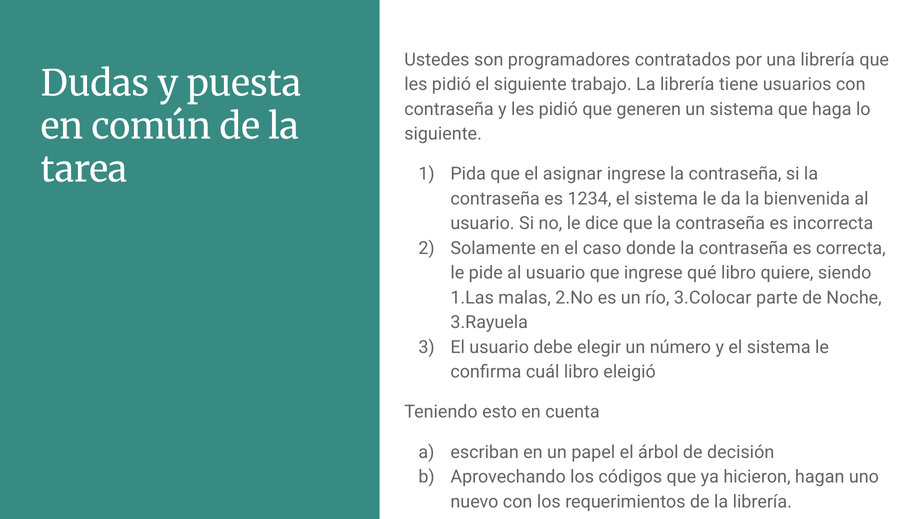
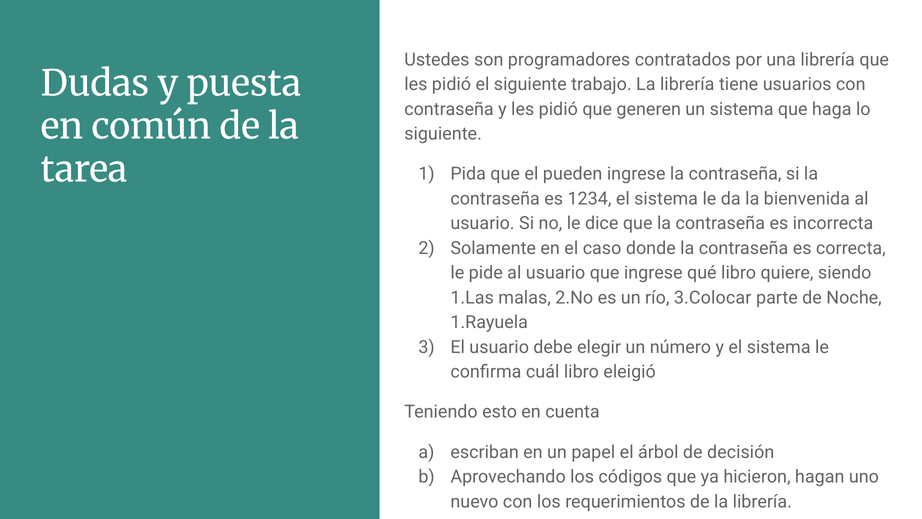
asignar: asignar -> pueden
3.Rayuela: 3.Rayuela -> 1.Rayuela
